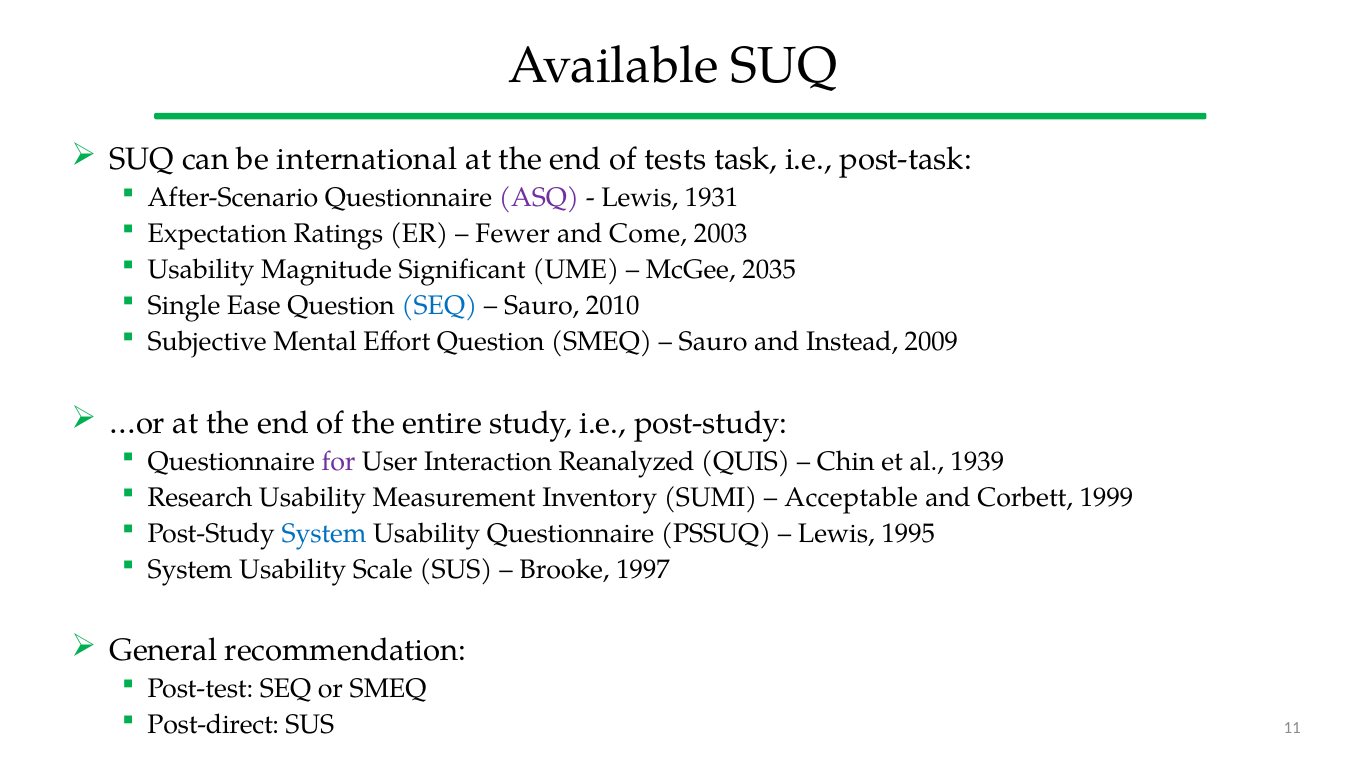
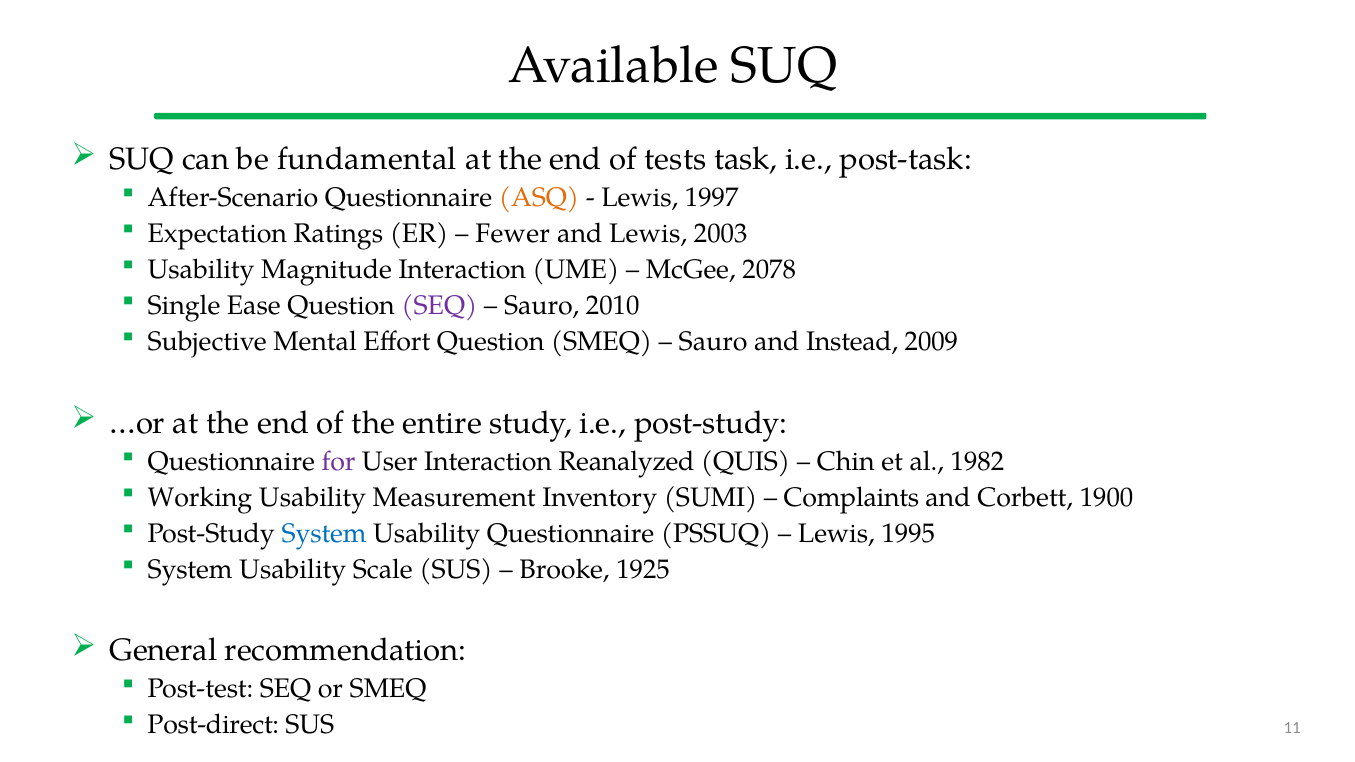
international: international -> fundamental
ASQ colour: purple -> orange
1931: 1931 -> 1997
and Come: Come -> Lewis
Magnitude Significant: Significant -> Interaction
2035: 2035 -> 2078
SEQ at (439, 306) colour: blue -> purple
1939: 1939 -> 1982
Research: Research -> Working
Acceptable: Acceptable -> Complaints
1999: 1999 -> 1900
1997: 1997 -> 1925
